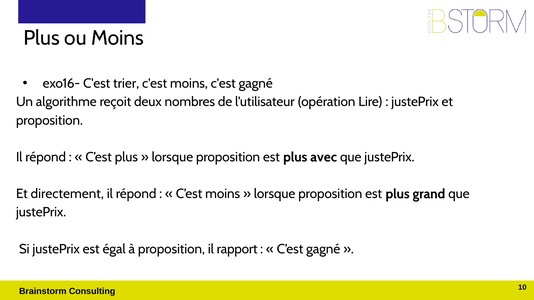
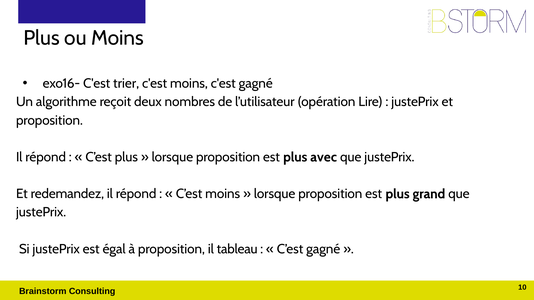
directement: directement -> redemandez
rapport: rapport -> tableau
